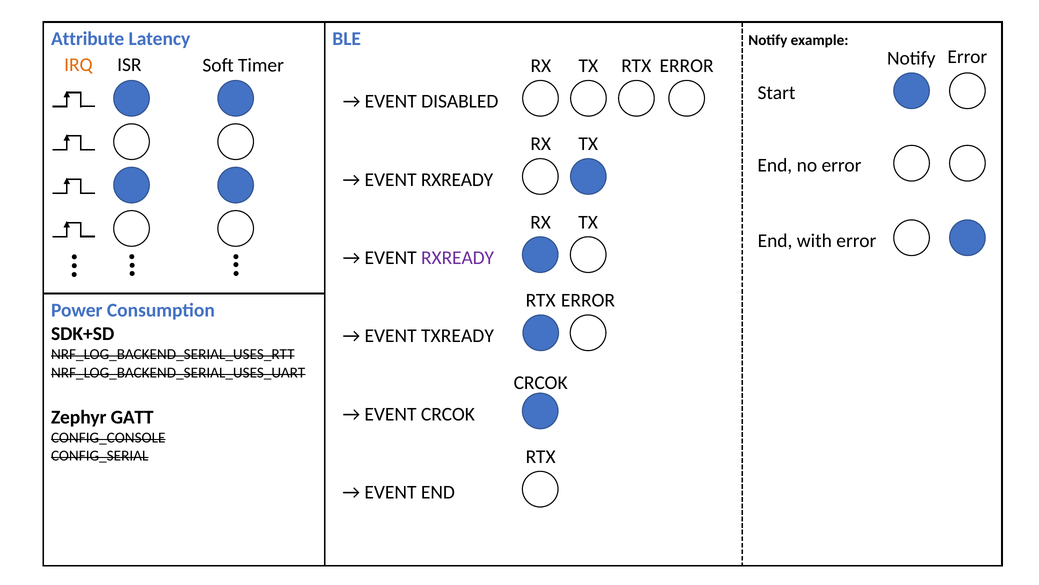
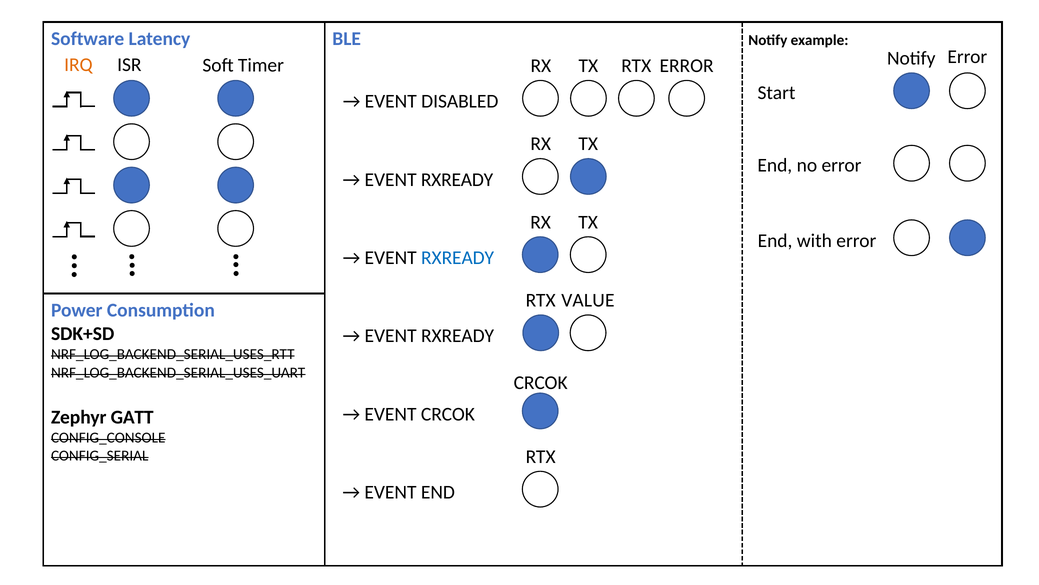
Attribute: Attribute -> Software
RXREADY at (458, 258) colour: purple -> blue
ERROR at (588, 300): ERROR -> VALUE
TXREADY at (457, 336): TXREADY -> RXREADY
